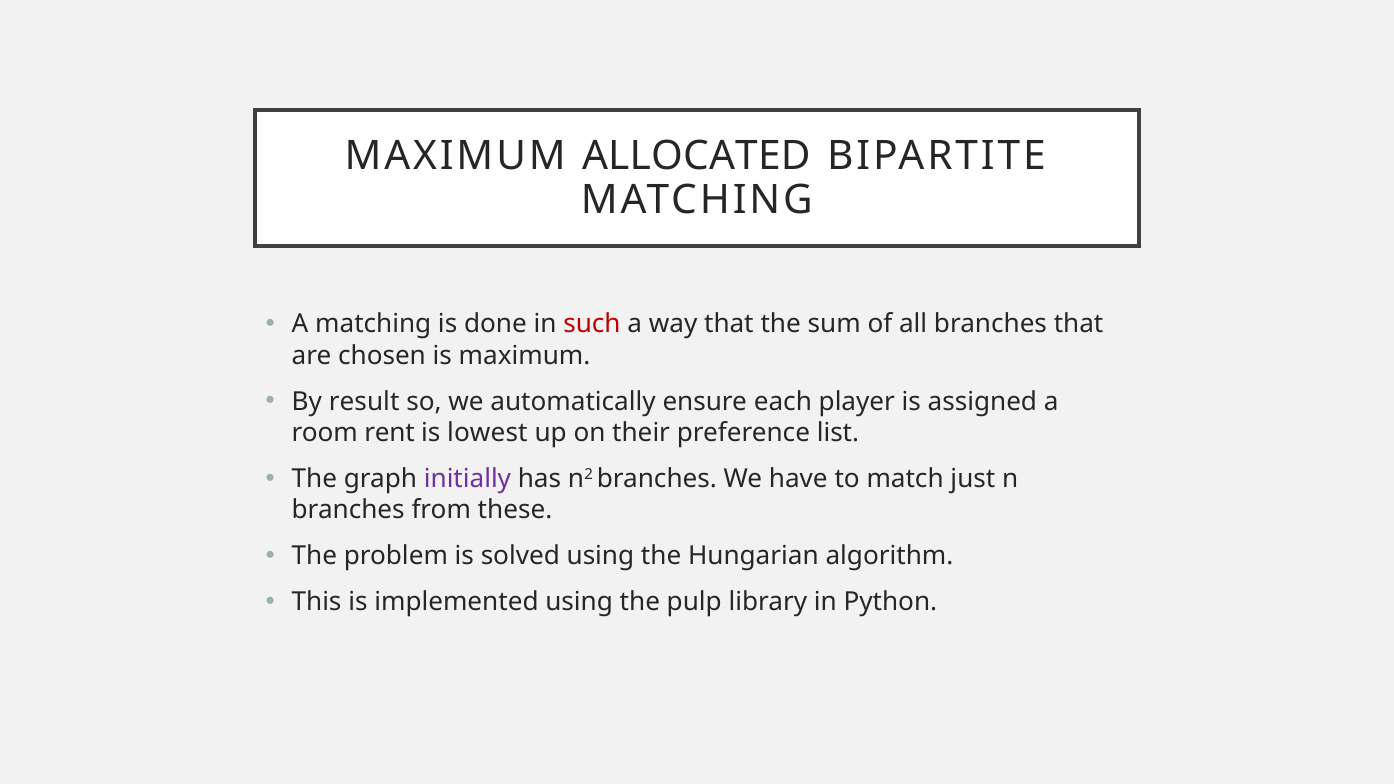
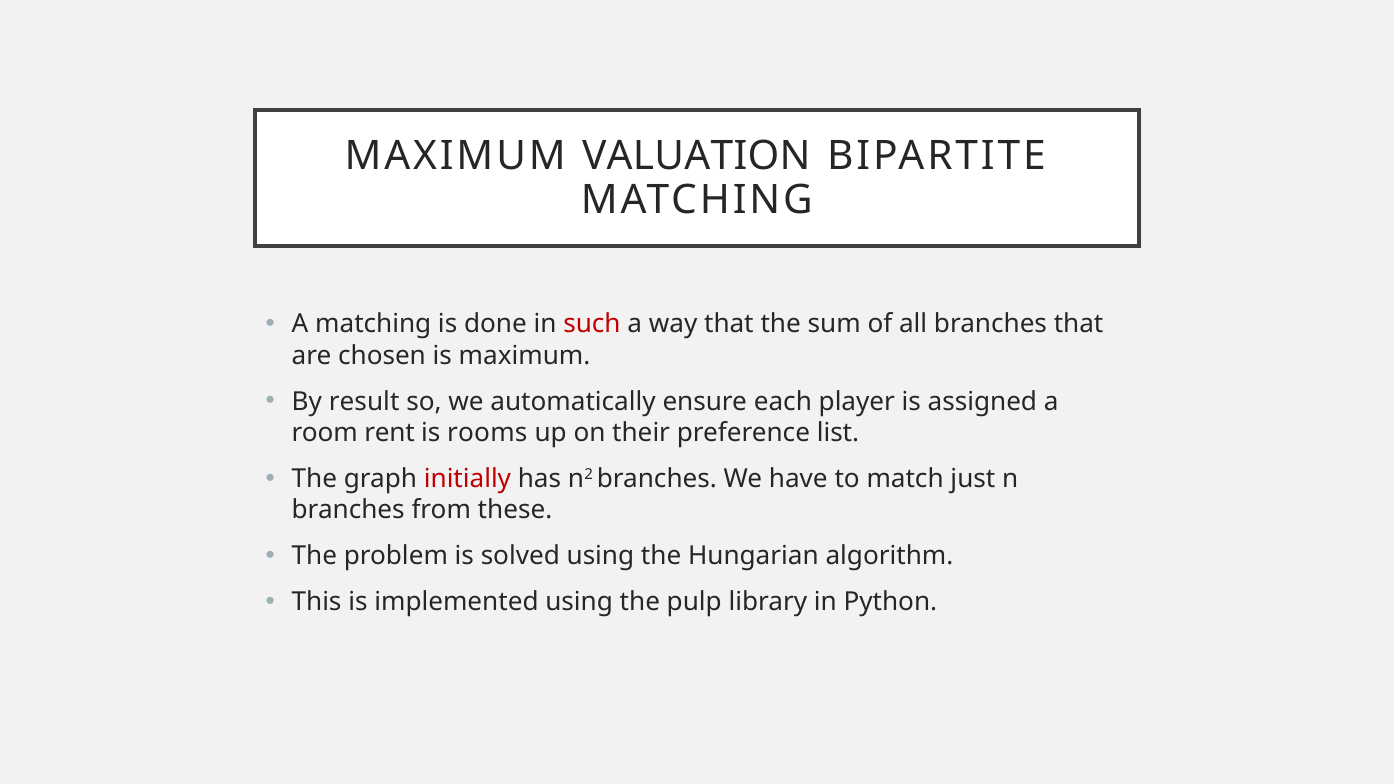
ALLOCATED: ALLOCATED -> VALUATION
lowest: lowest -> rooms
initially colour: purple -> red
